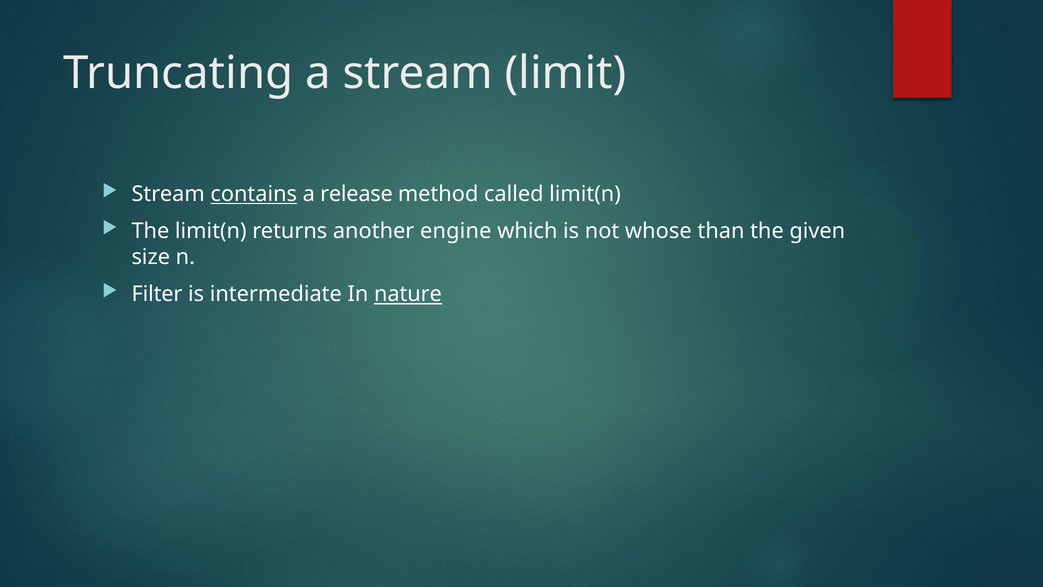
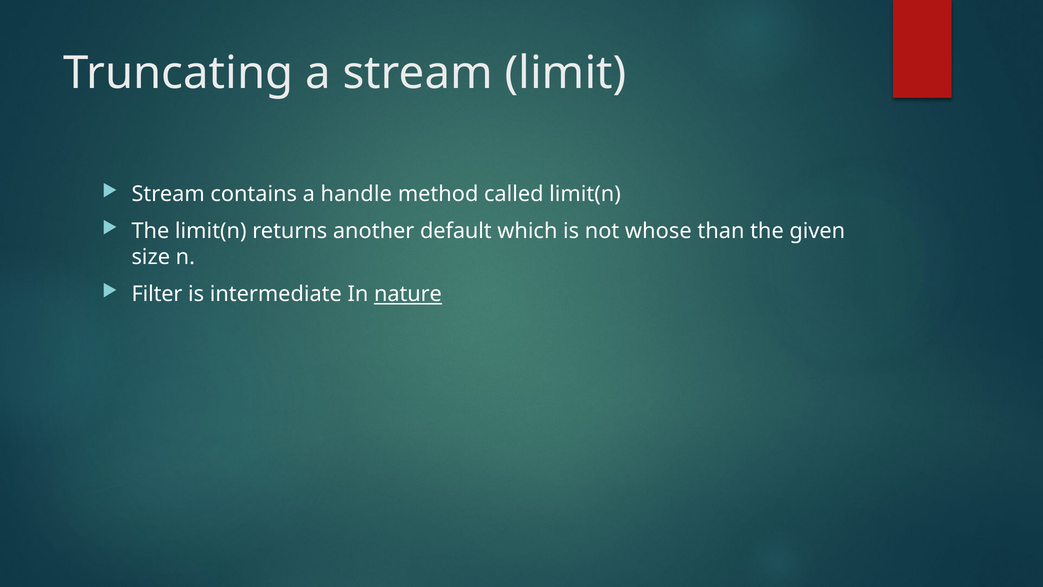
contains underline: present -> none
release: release -> handle
engine: engine -> default
